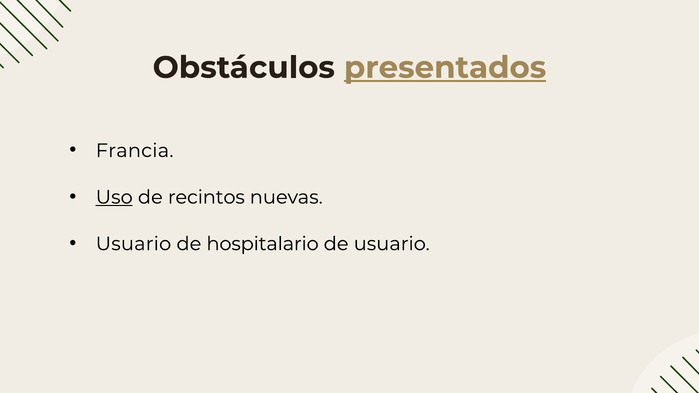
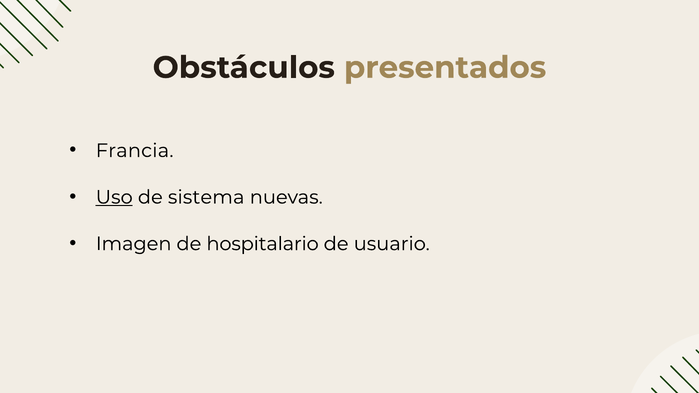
presentados underline: present -> none
recintos: recintos -> sistema
Usuario at (133, 244): Usuario -> Imagen
